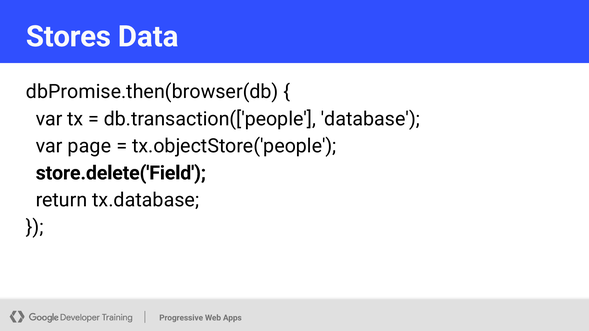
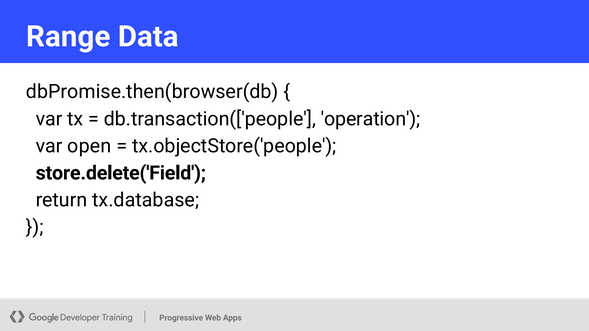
Stores: Stores -> Range
database: database -> operation
page: page -> open
